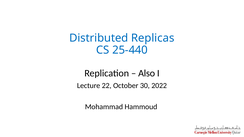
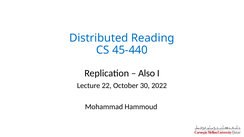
Replicas: Replicas -> Reading
25-440: 25-440 -> 45-440
